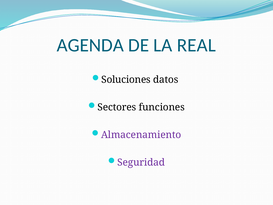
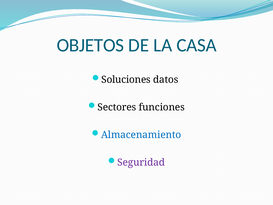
AGENDA: AGENDA -> OBJETOS
REAL: REAL -> CASA
Almacenamiento colour: purple -> blue
